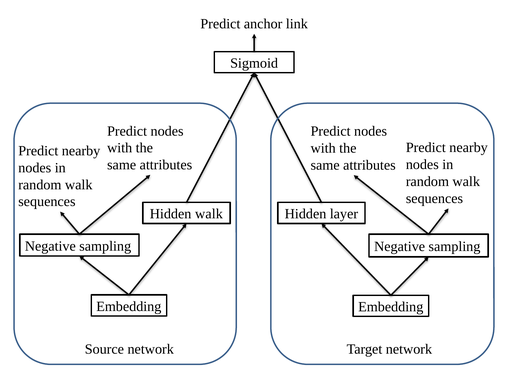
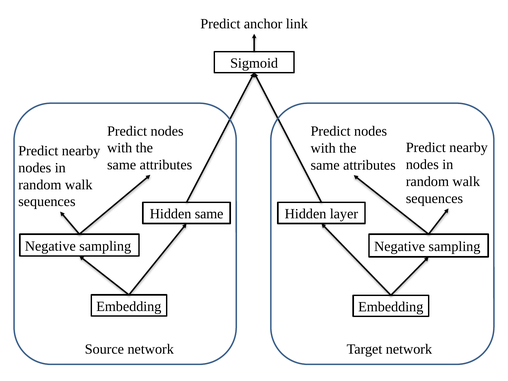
Hidden walk: walk -> same
